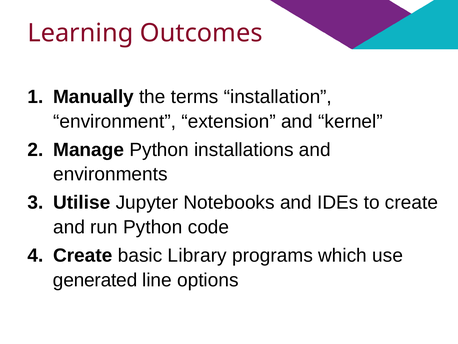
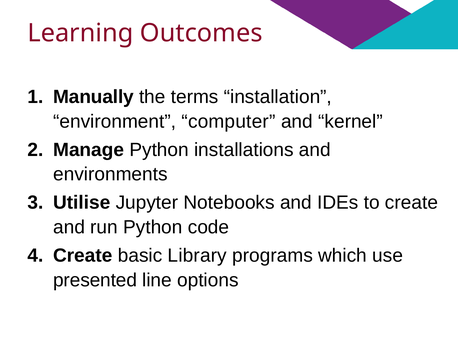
extension: extension -> computer
generated: generated -> presented
